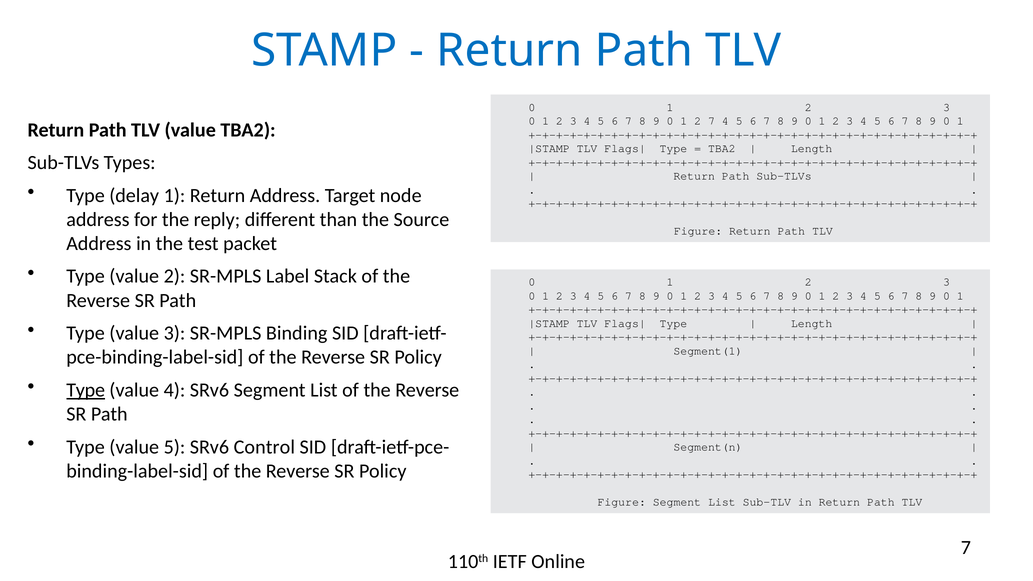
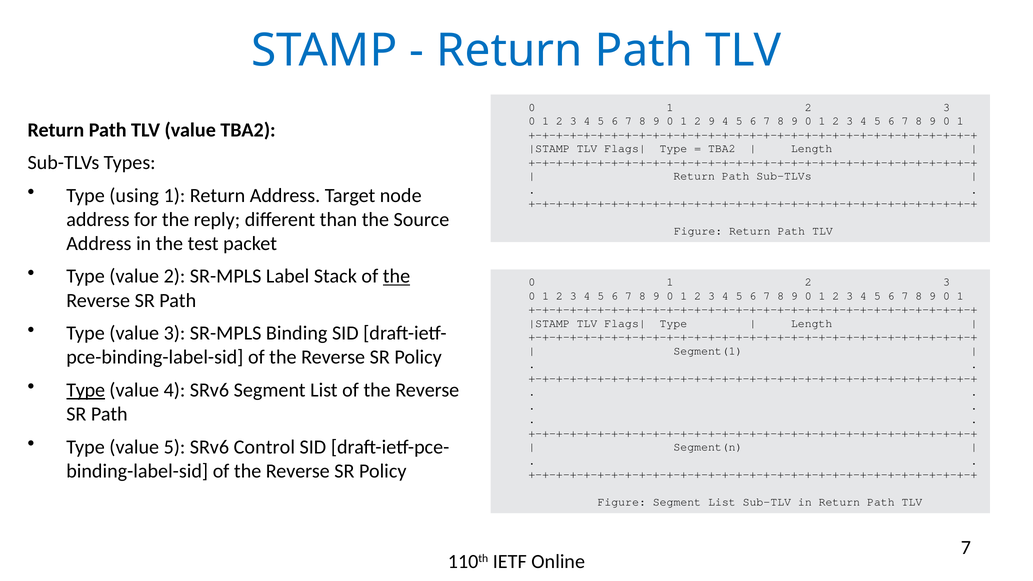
2 7: 7 -> 9
delay: delay -> using
the at (396, 276) underline: none -> present
